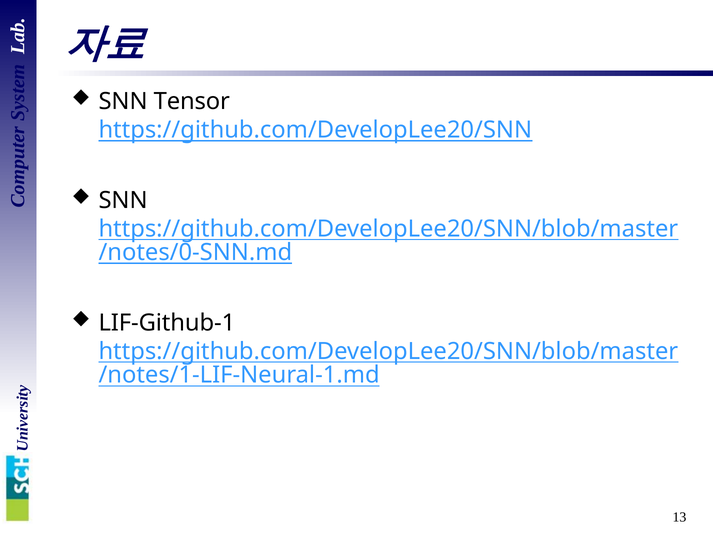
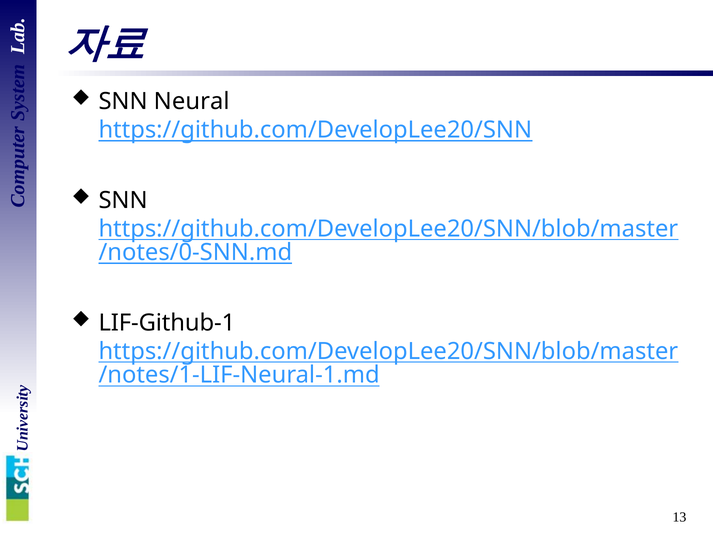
Tensor: Tensor -> Neural
